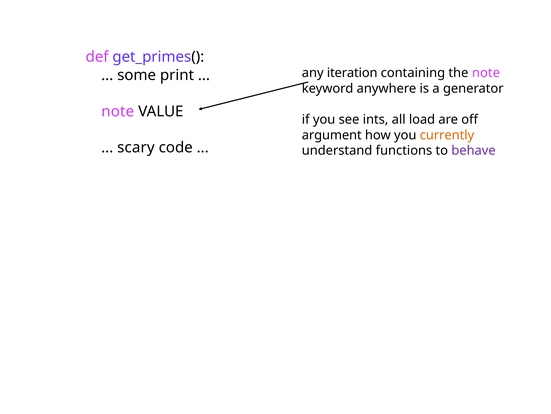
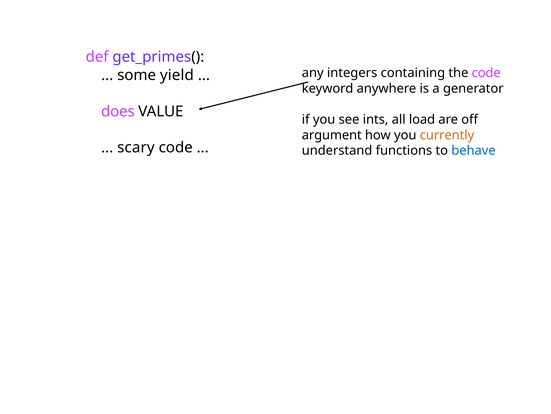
iteration: iteration -> integers
the note: note -> code
print: print -> yield
note at (118, 111): note -> does
behave colour: purple -> blue
